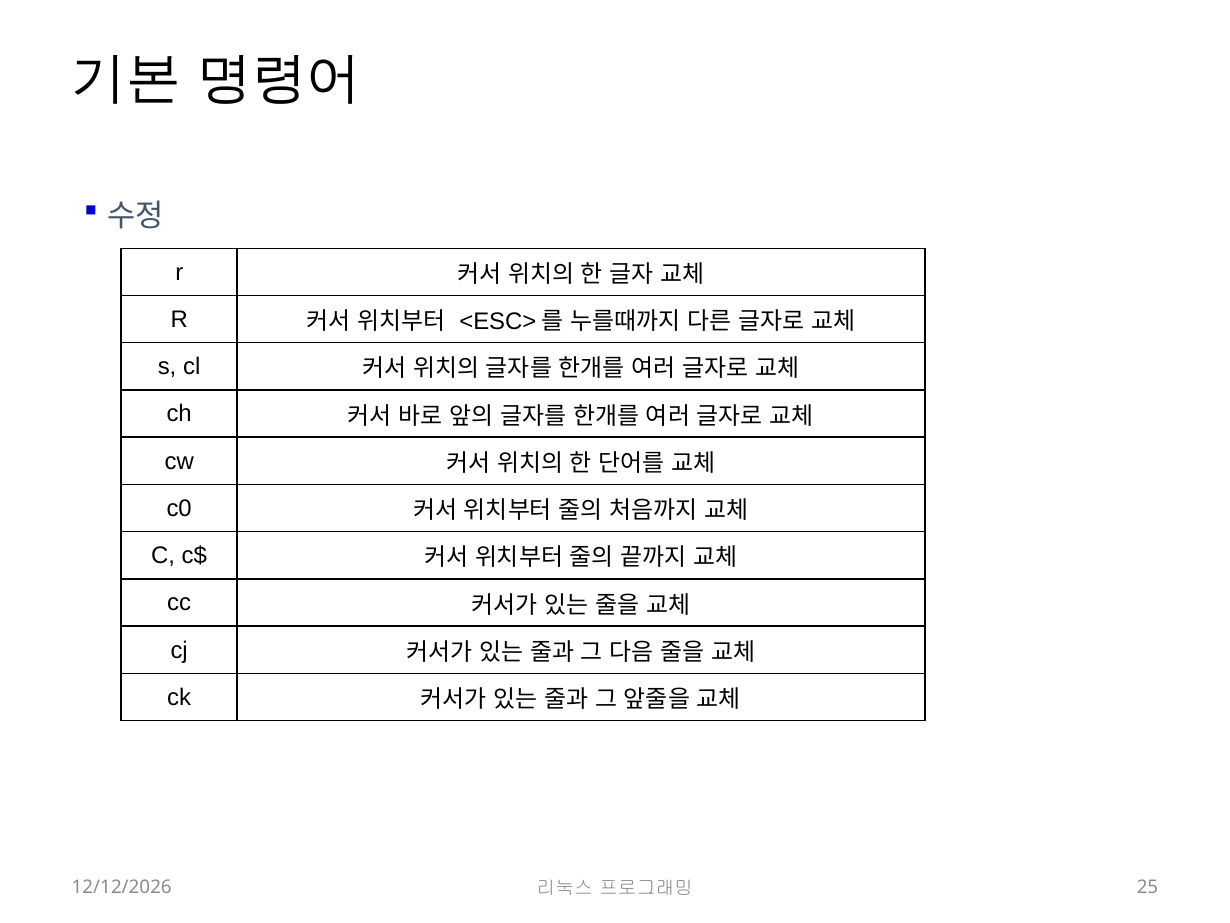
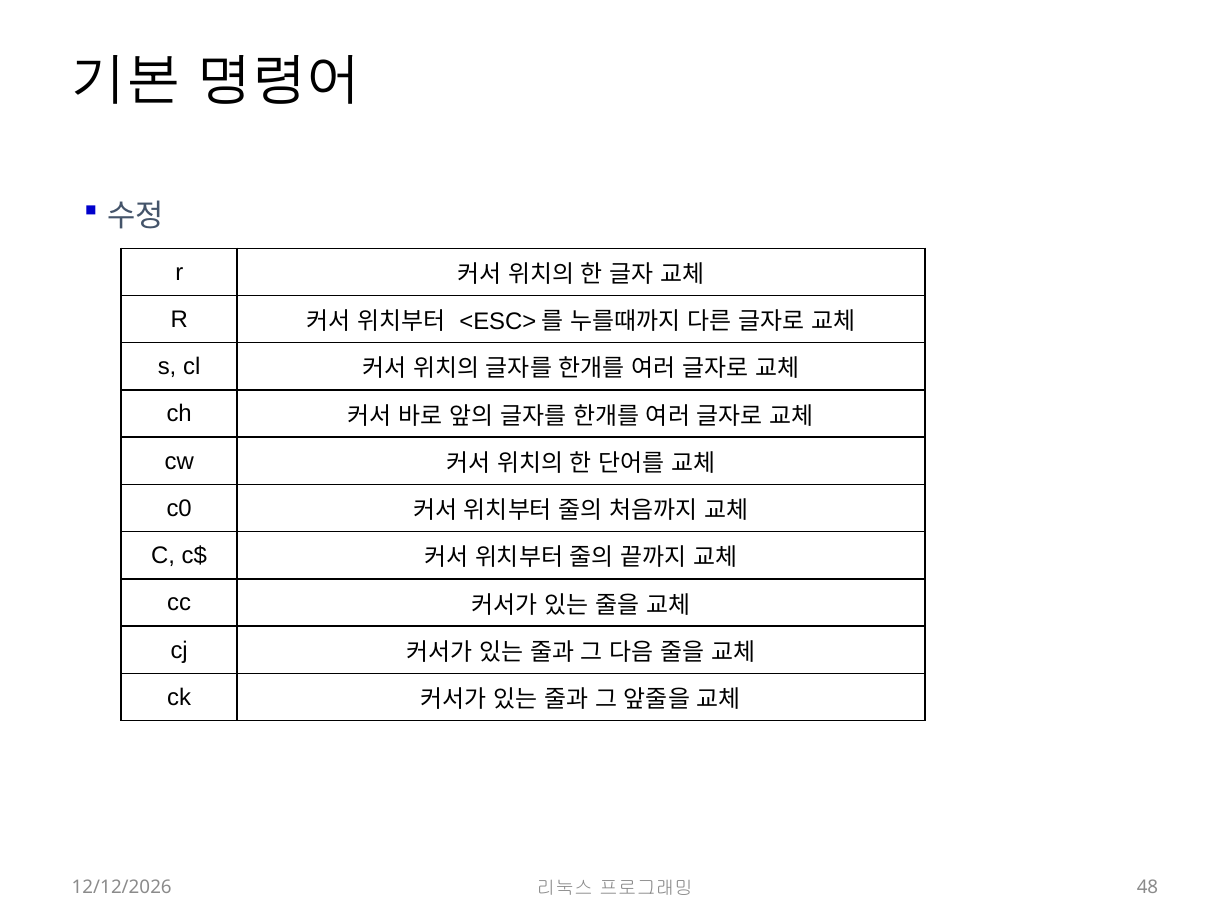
25: 25 -> 48
